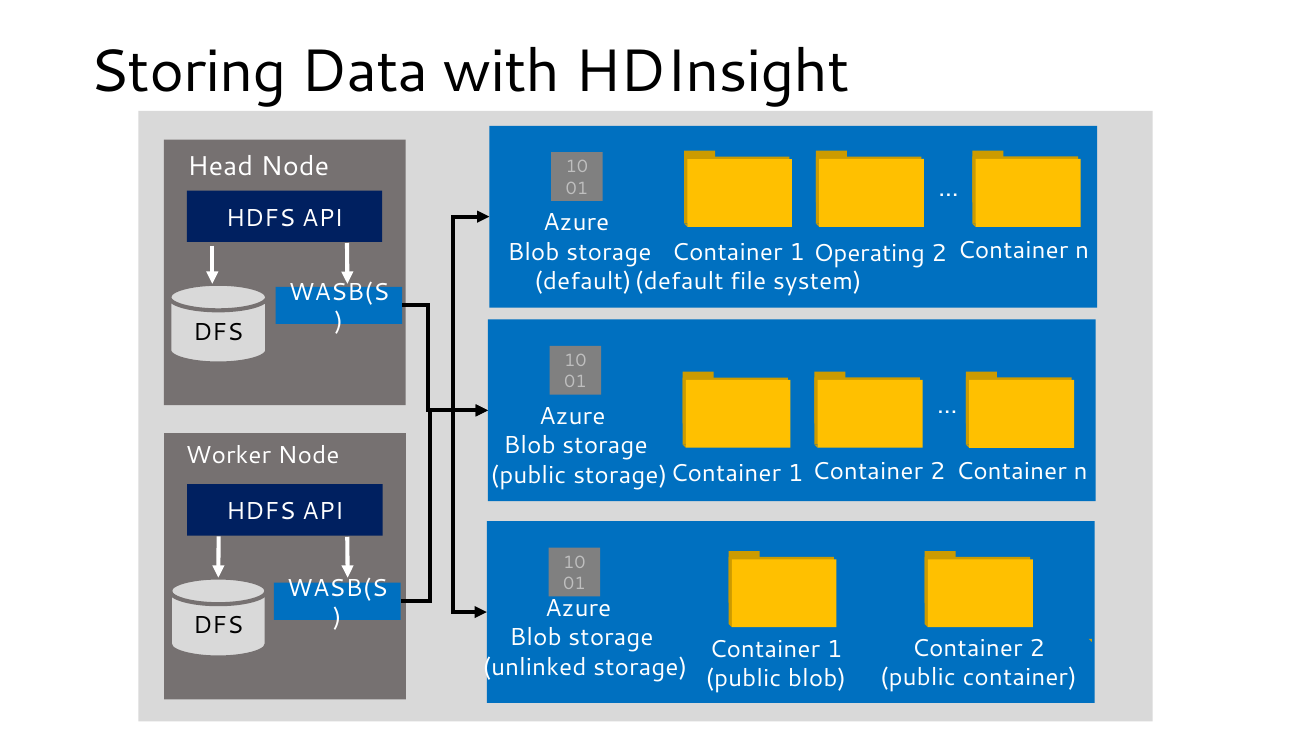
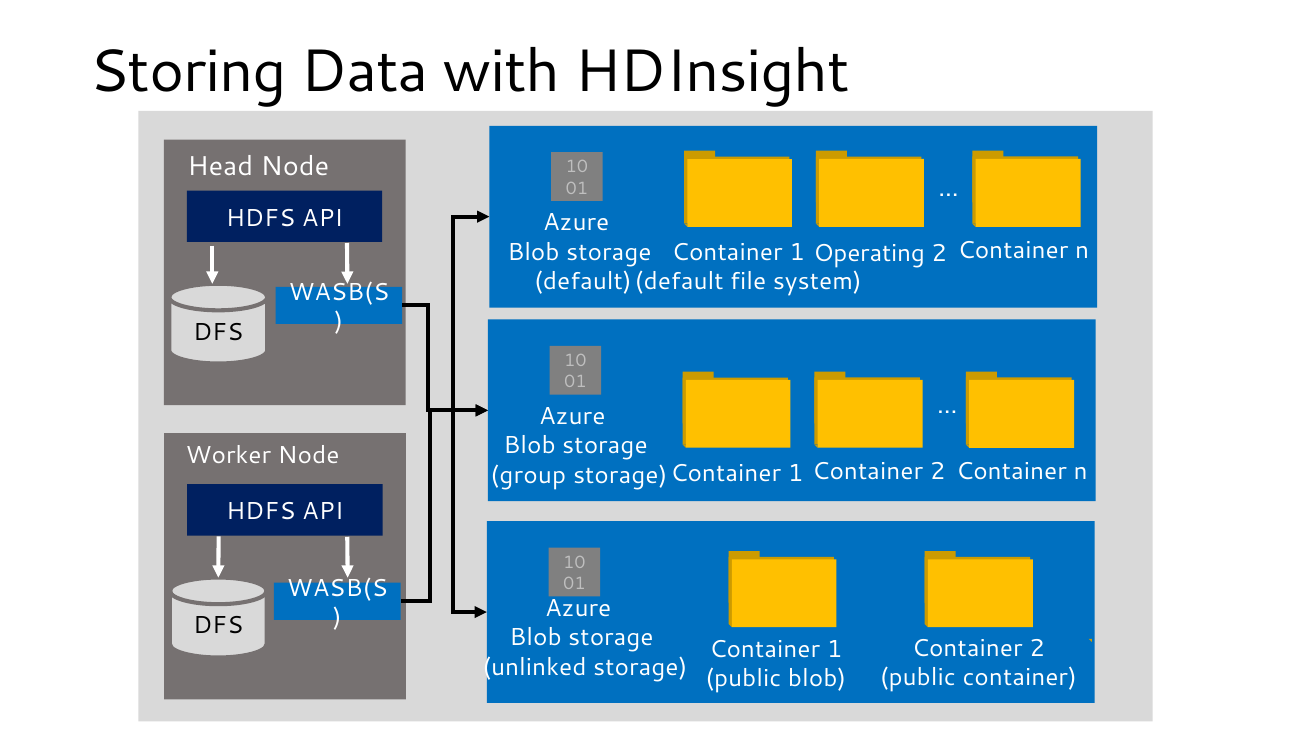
public at (528, 476): public -> group
